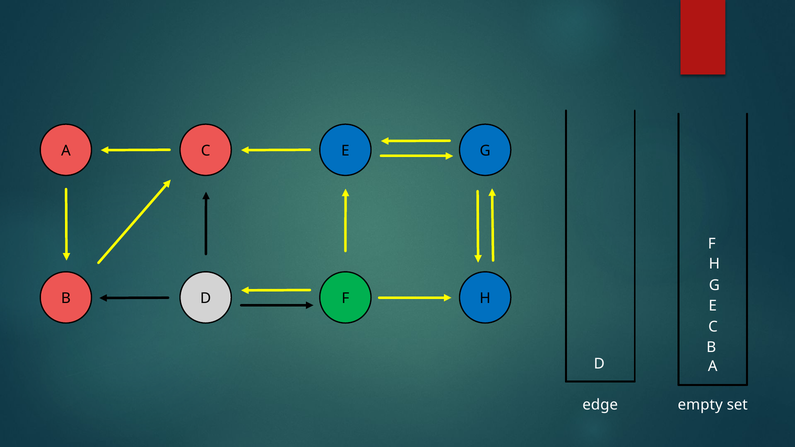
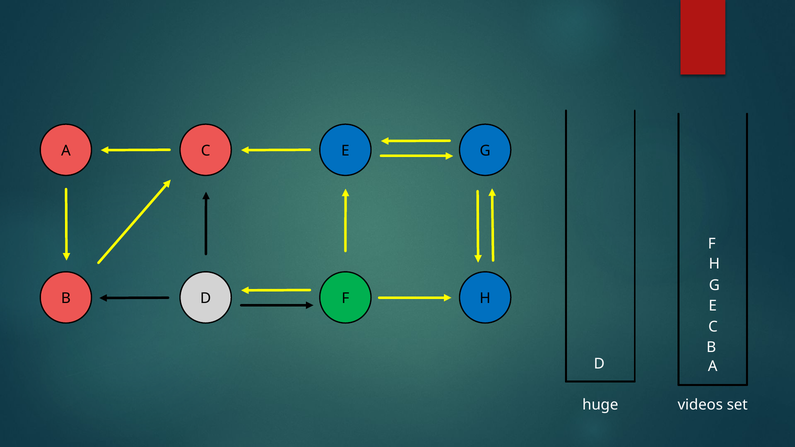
edge: edge -> huge
empty: empty -> videos
